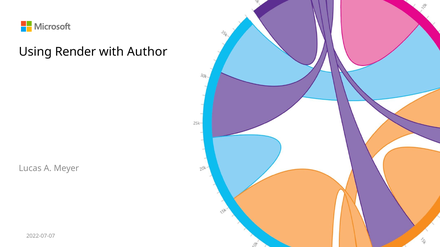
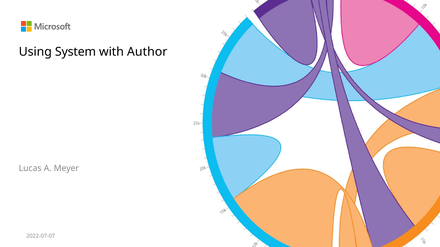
Render: Render -> System
